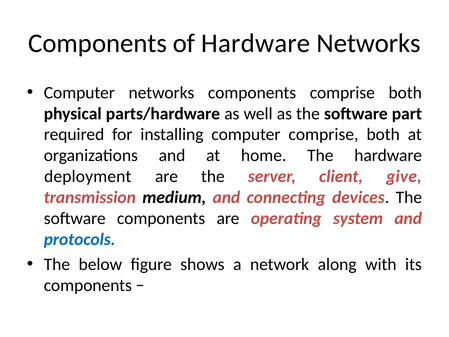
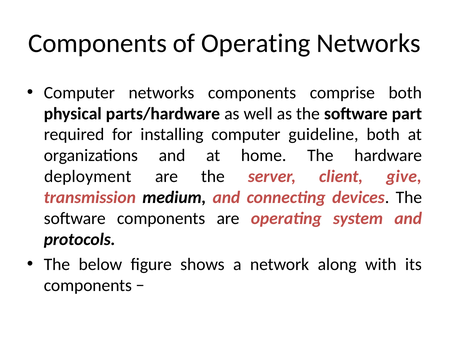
of Hardware: Hardware -> Operating
computer comprise: comprise -> guideline
protocols colour: blue -> black
